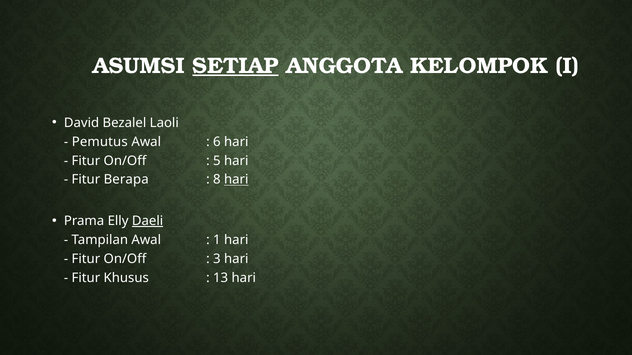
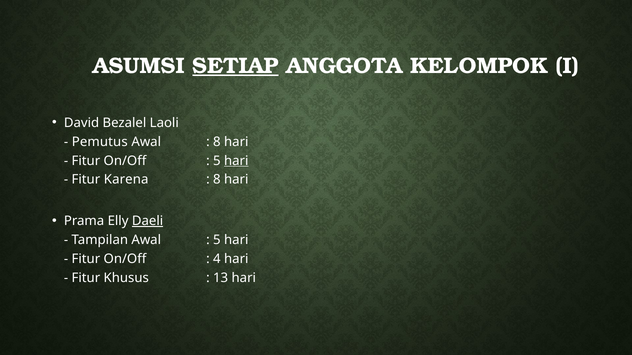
6 at (217, 142): 6 -> 8
hari at (236, 161) underline: none -> present
Berapa: Berapa -> Karena
hari at (236, 180) underline: present -> none
1 at (217, 240): 1 -> 5
3: 3 -> 4
